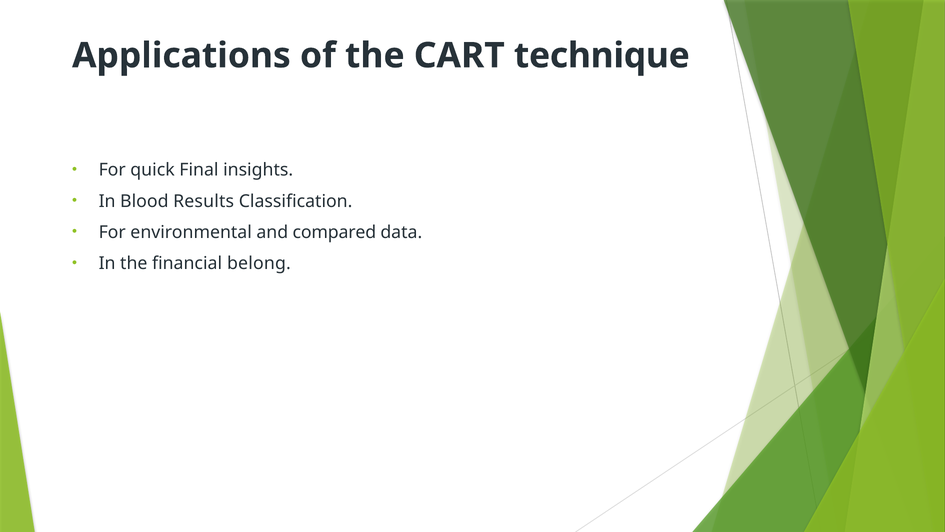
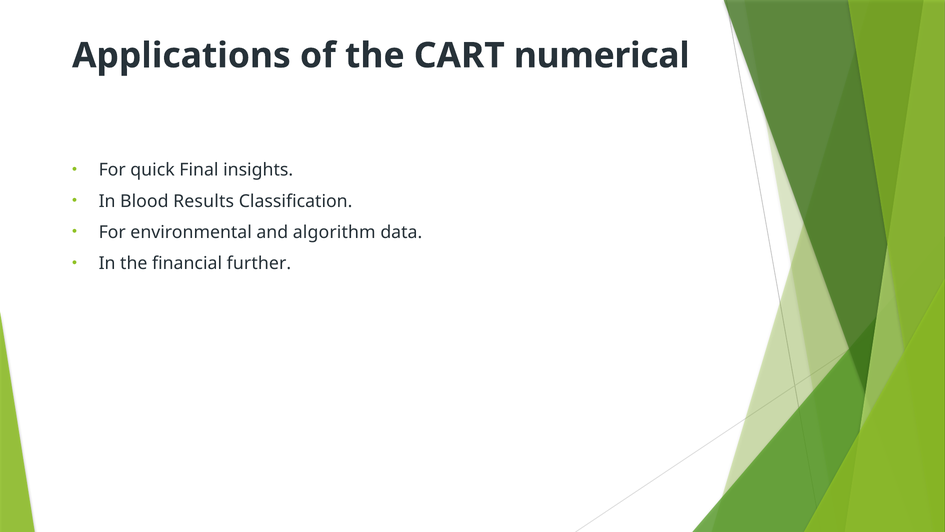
technique: technique -> numerical
compared: compared -> algorithm
belong: belong -> further
